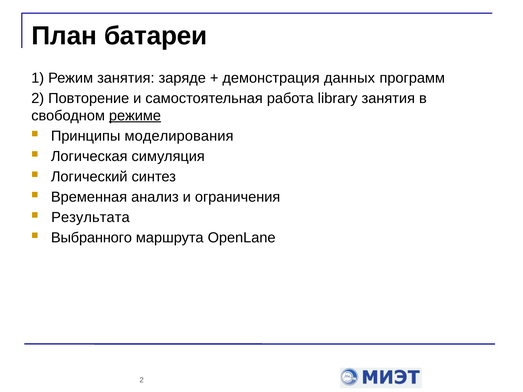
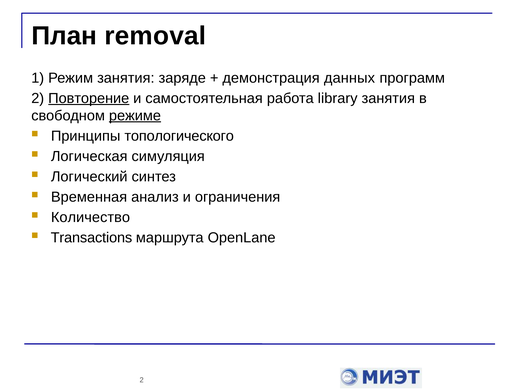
батареи: батареи -> removal
Повторение underline: none -> present
моделирования: моделирования -> топологического
Результата: Результата -> Количество
Выбранного: Выбранного -> Transactions
